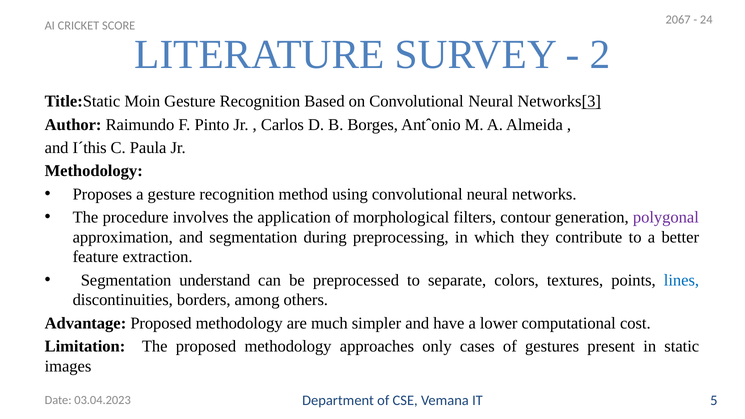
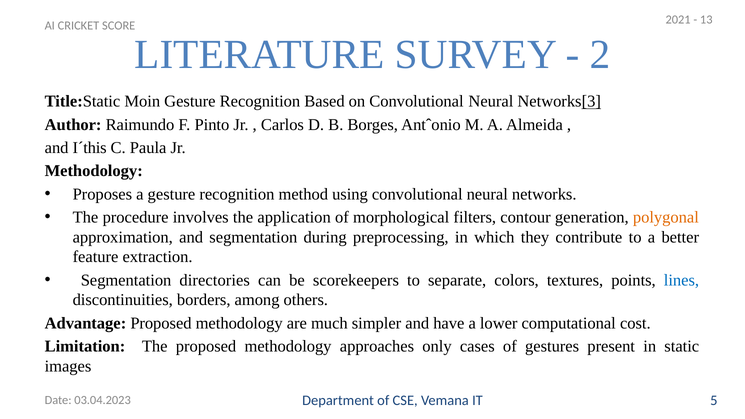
2067: 2067 -> 2021
24: 24 -> 13
polygonal colour: purple -> orange
understand: understand -> directories
preprocessed: preprocessed -> scorekeepers
